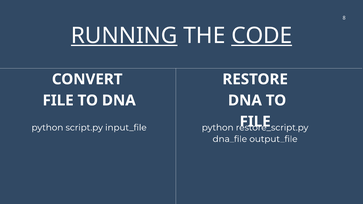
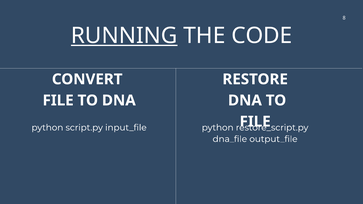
CODE underline: present -> none
